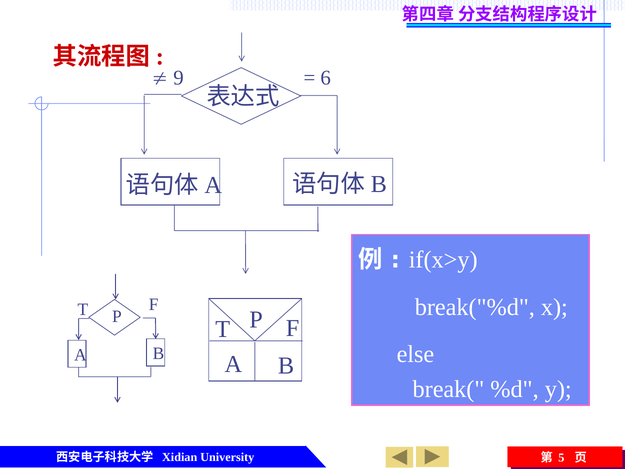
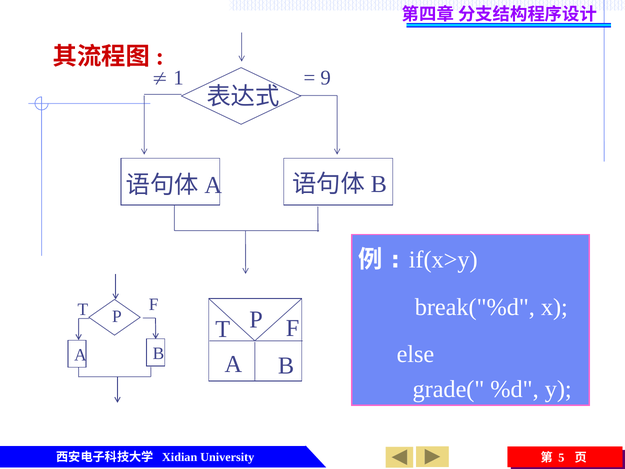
9: 9 -> 1
6: 6 -> 9
break(: break( -> grade(
